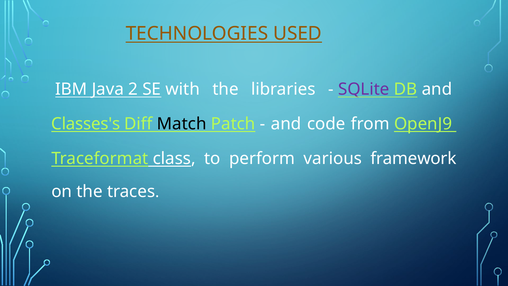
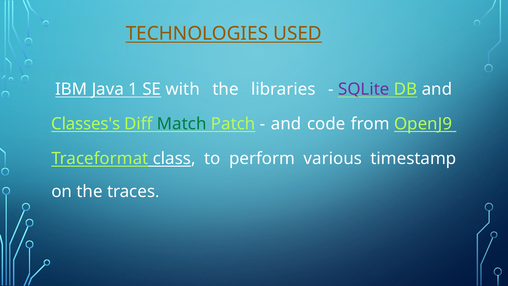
2: 2 -> 1
Match colour: black -> green
framework: framework -> timestamp
